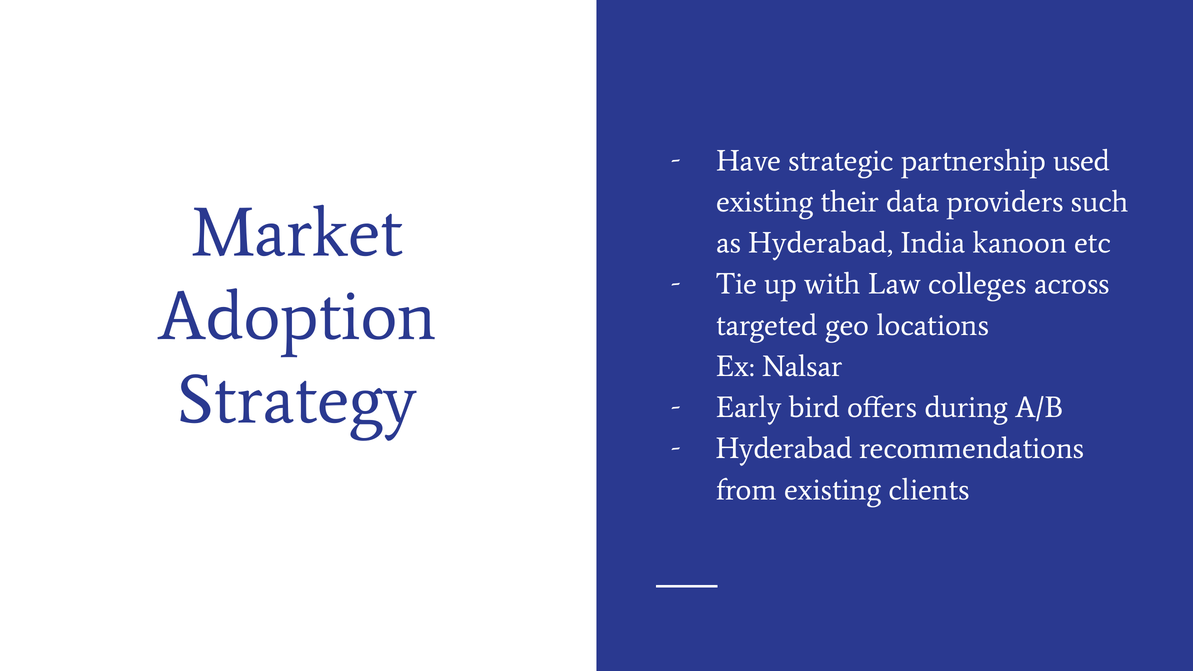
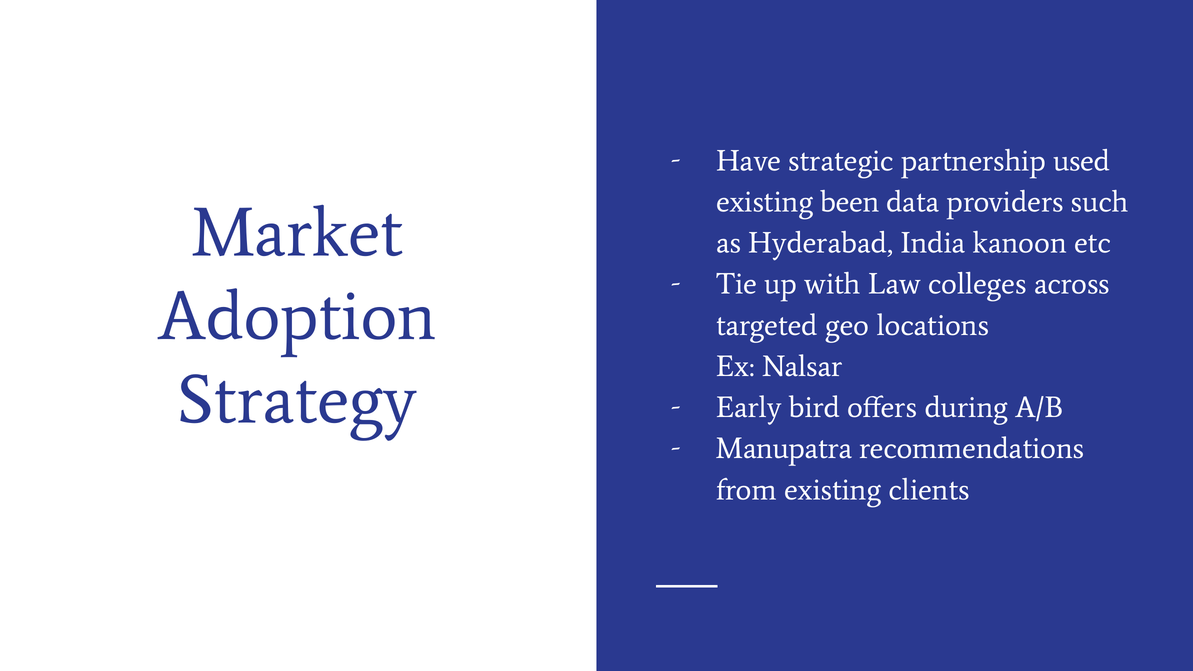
their: their -> been
Hyderabad at (784, 449): Hyderabad -> Manupatra
